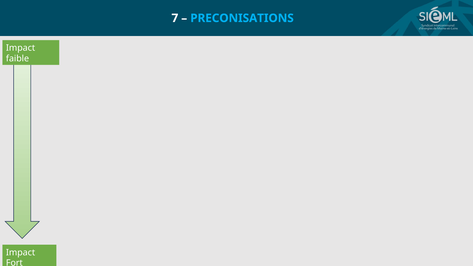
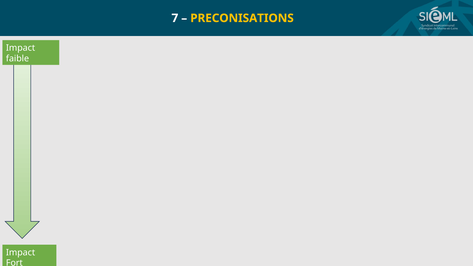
PRECONISATIONS colour: light blue -> yellow
